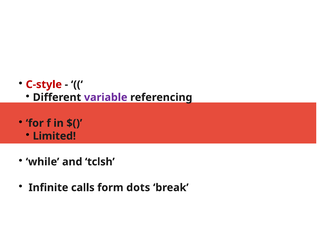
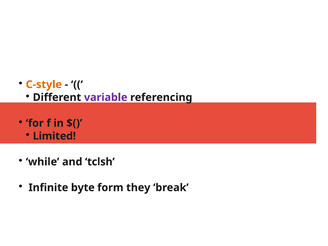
C-style colour: red -> orange
calls: calls -> byte
dots: dots -> they
